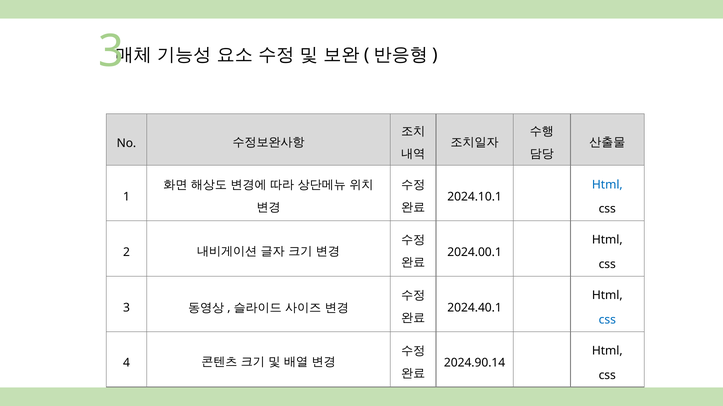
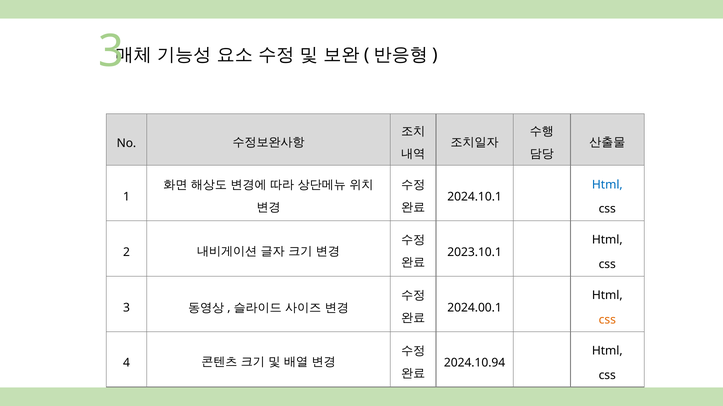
2024.00.1: 2024.00.1 -> 2023.10.1
2024.40.1: 2024.40.1 -> 2024.00.1
css at (607, 320) colour: blue -> orange
2024.90.14: 2024.90.14 -> 2024.10.94
